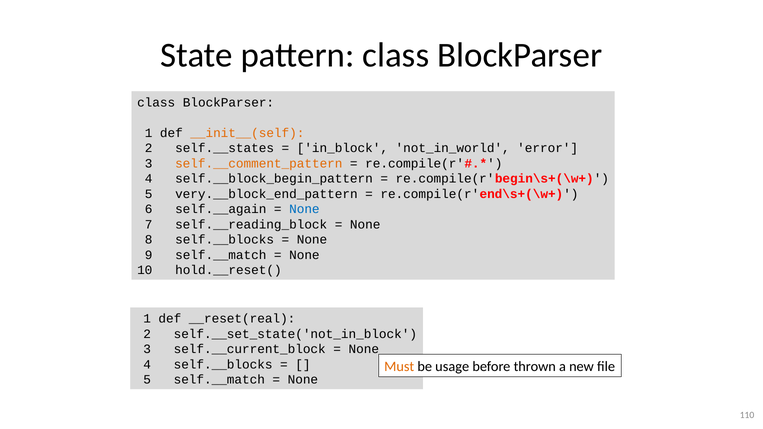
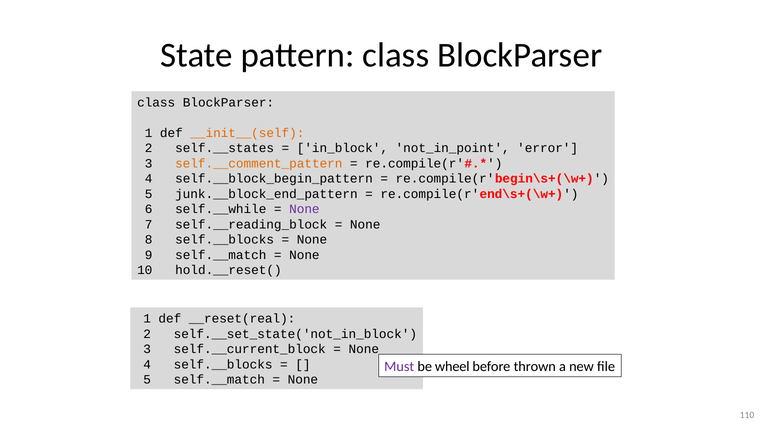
not_in_world: not_in_world -> not_in_point
very.__block_end_pattern: very.__block_end_pattern -> junk.__block_end_pattern
self.__again: self.__again -> self.__while
None at (304, 209) colour: blue -> purple
Must colour: orange -> purple
usage: usage -> wheel
